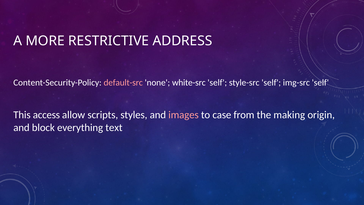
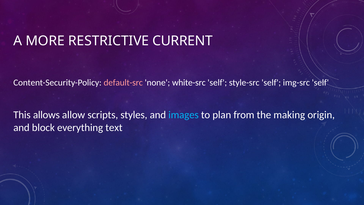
ADDRESS: ADDRESS -> CURRENT
access: access -> allows
images colour: pink -> light blue
case: case -> plan
